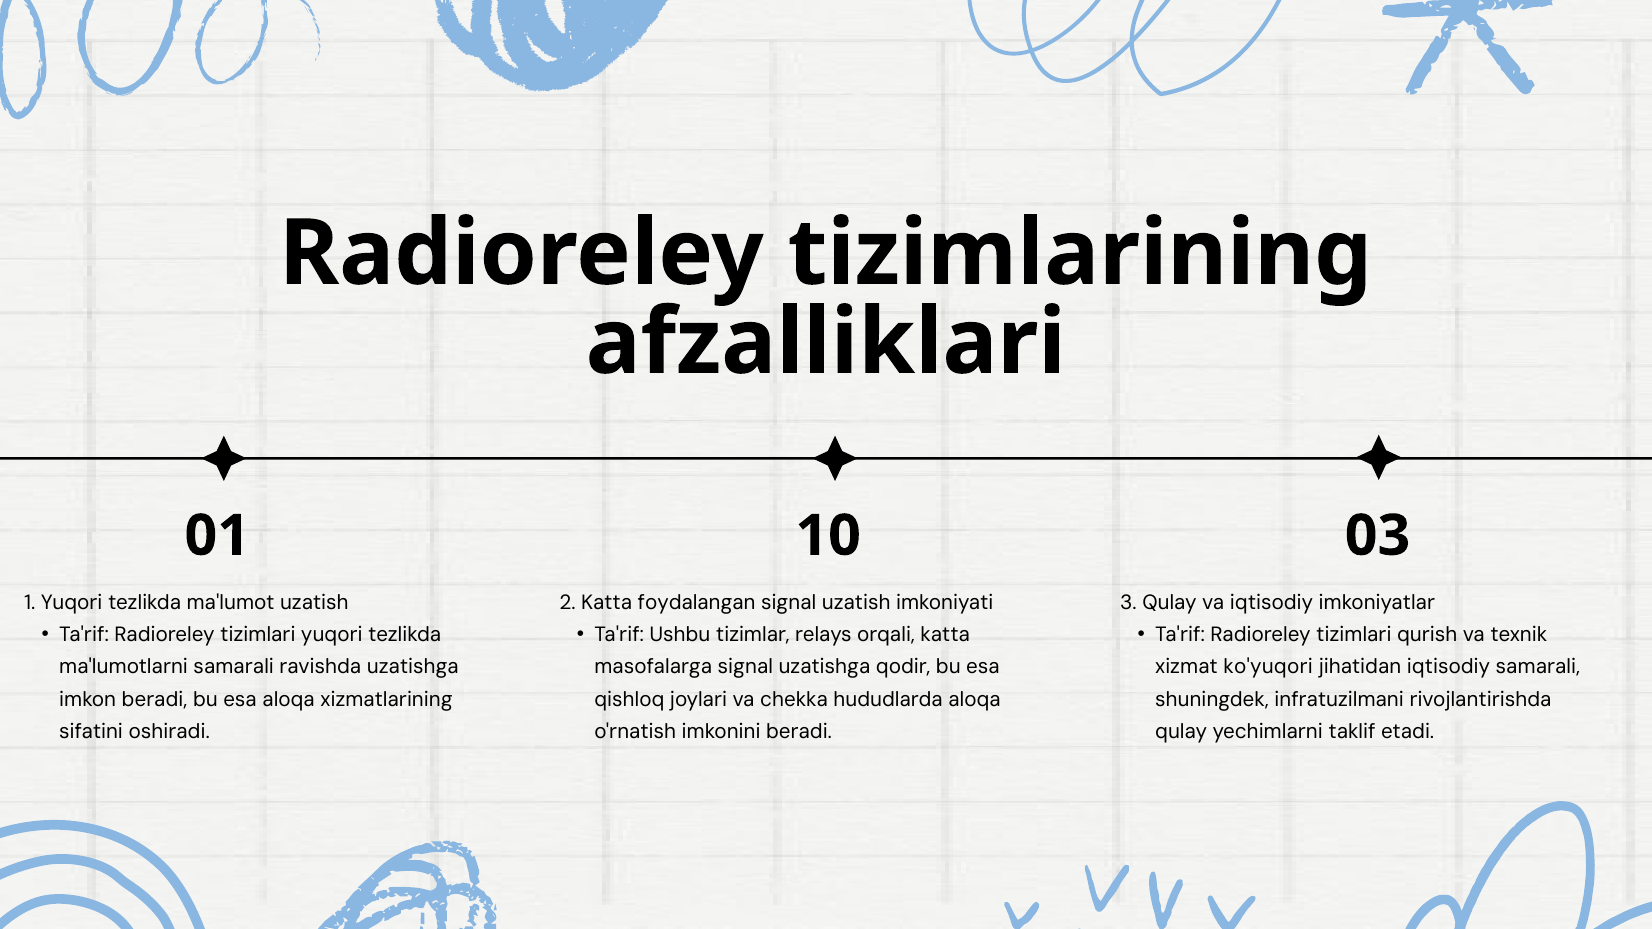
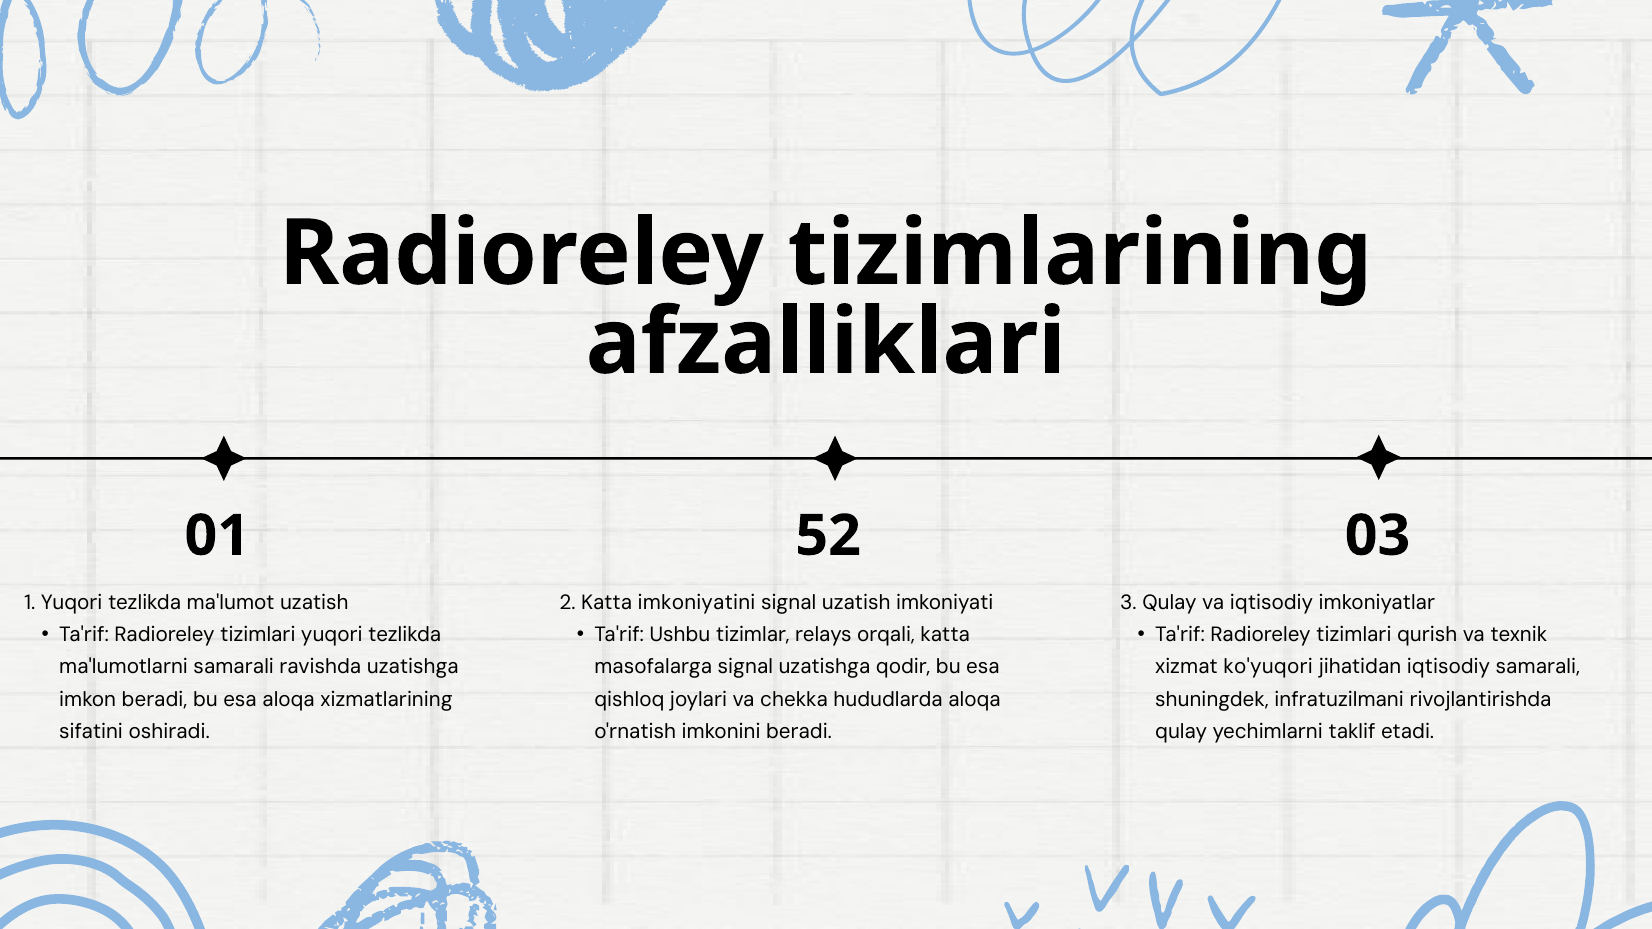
10: 10 -> 52
foydalangan: foydalangan -> imkoniyatini
